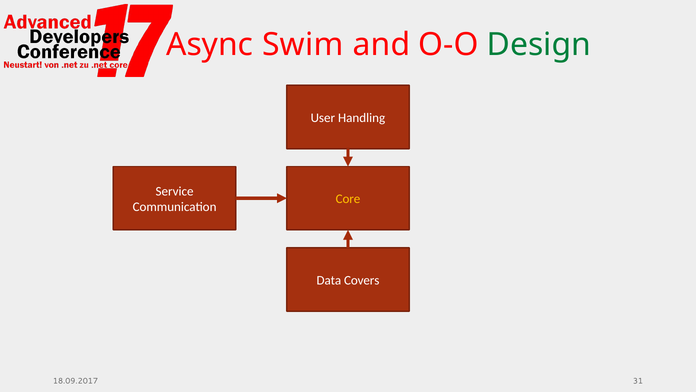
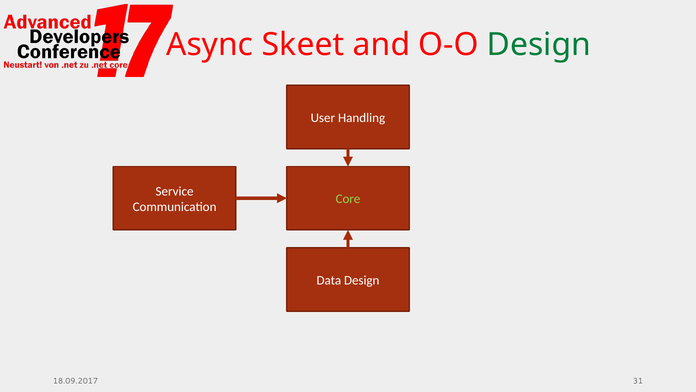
Swim: Swim -> Skeet
Core colour: yellow -> light green
Data Covers: Covers -> Design
